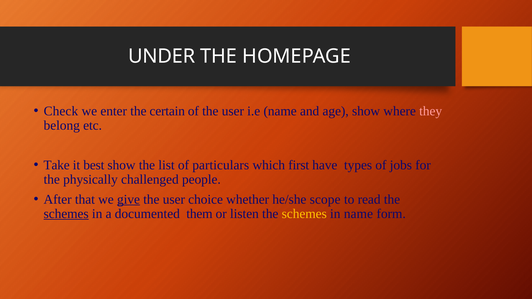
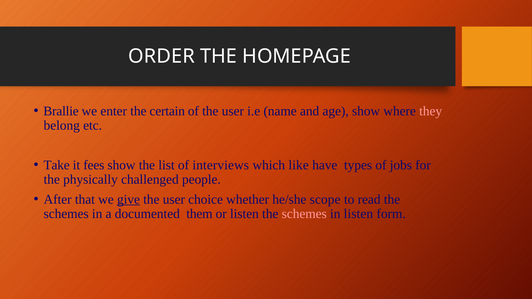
UNDER: UNDER -> ORDER
Check: Check -> Brallie
best: best -> fees
particulars: particulars -> interviews
first: first -> like
schemes at (66, 214) underline: present -> none
schemes at (304, 214) colour: yellow -> pink
in name: name -> listen
